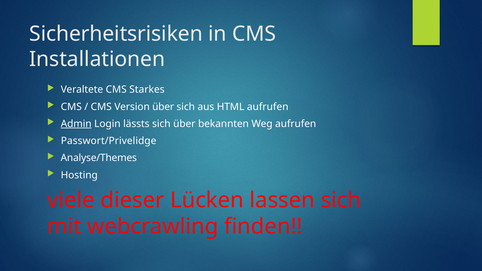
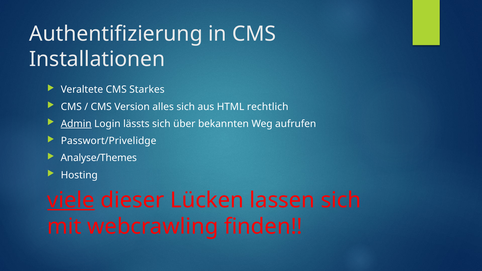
Sicherheitsrisiken: Sicherheitsrisiken -> Authentifizierung
Version über: über -> alles
HTML aufrufen: aufrufen -> rechtlich
viele underline: none -> present
